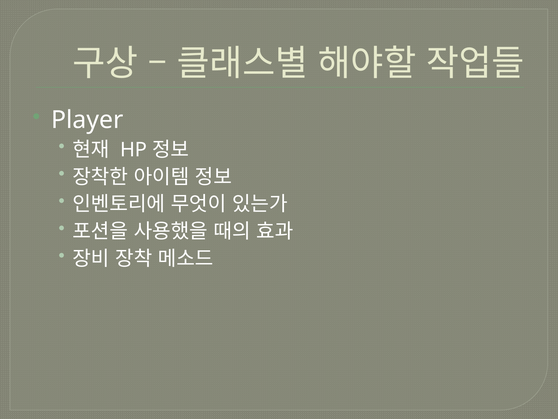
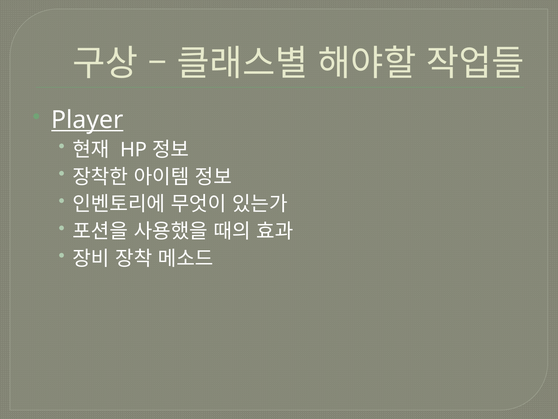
Player underline: none -> present
